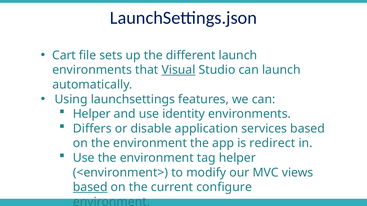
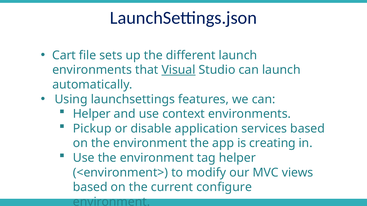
identity: identity -> context
Differs: Differs -> Pickup
redirect: redirect -> creating
based at (90, 188) underline: present -> none
